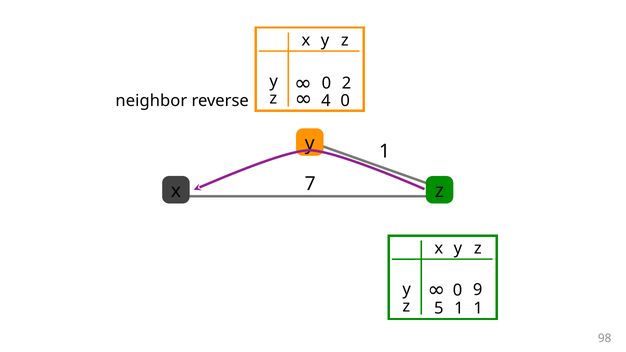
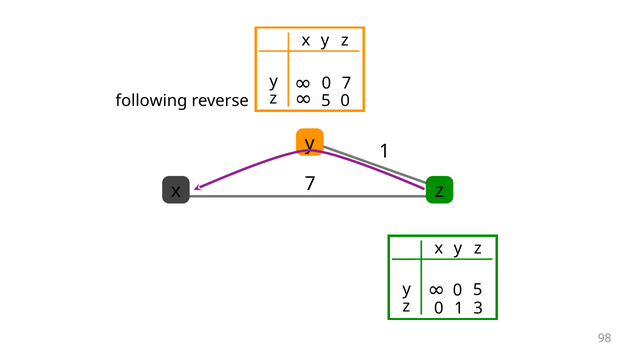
0 2: 2 -> 7
z 4: 4 -> 5
neighbor: neighbor -> following
0 9: 9 -> 5
z 5: 5 -> 0
1 1: 1 -> 3
